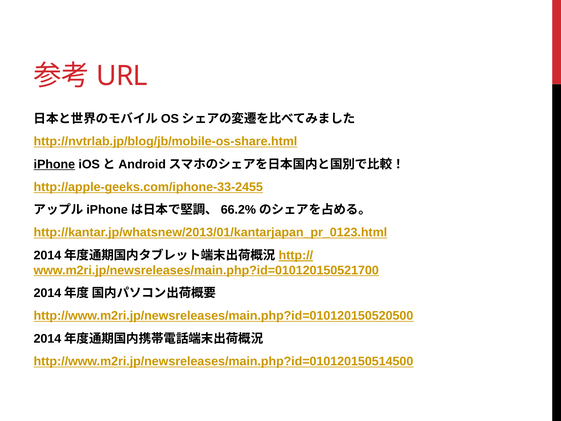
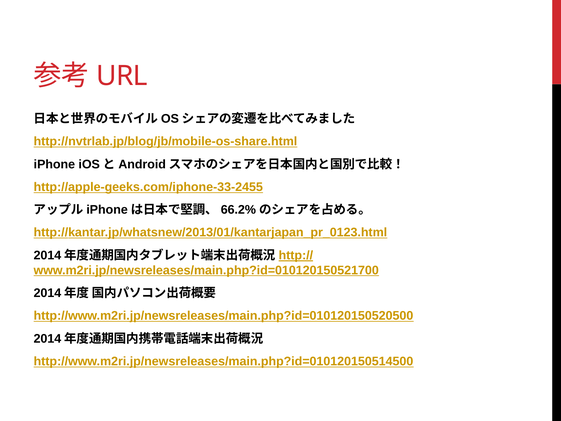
iPhone underline: present -> none
